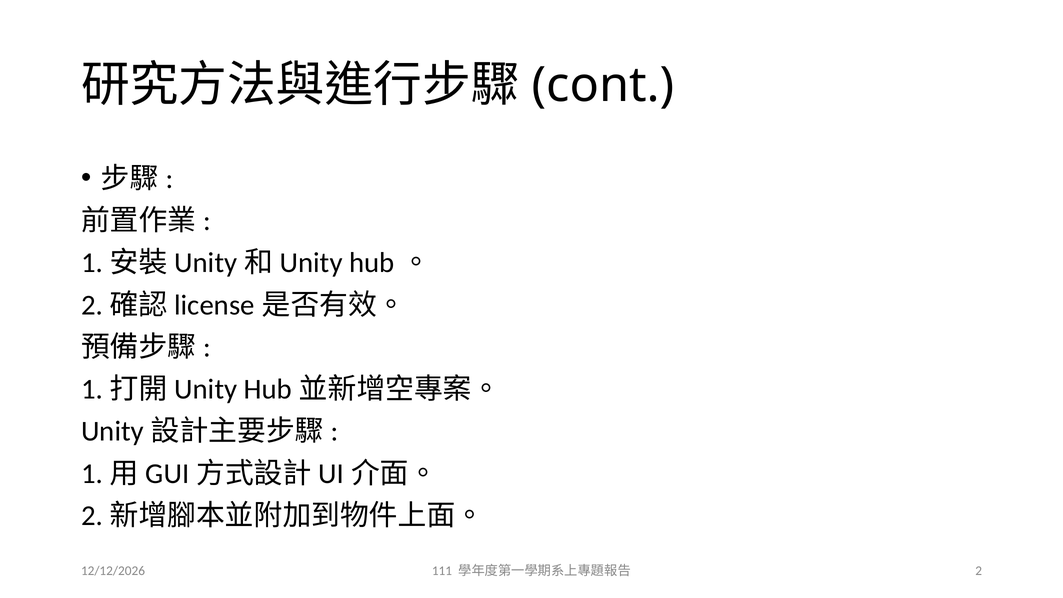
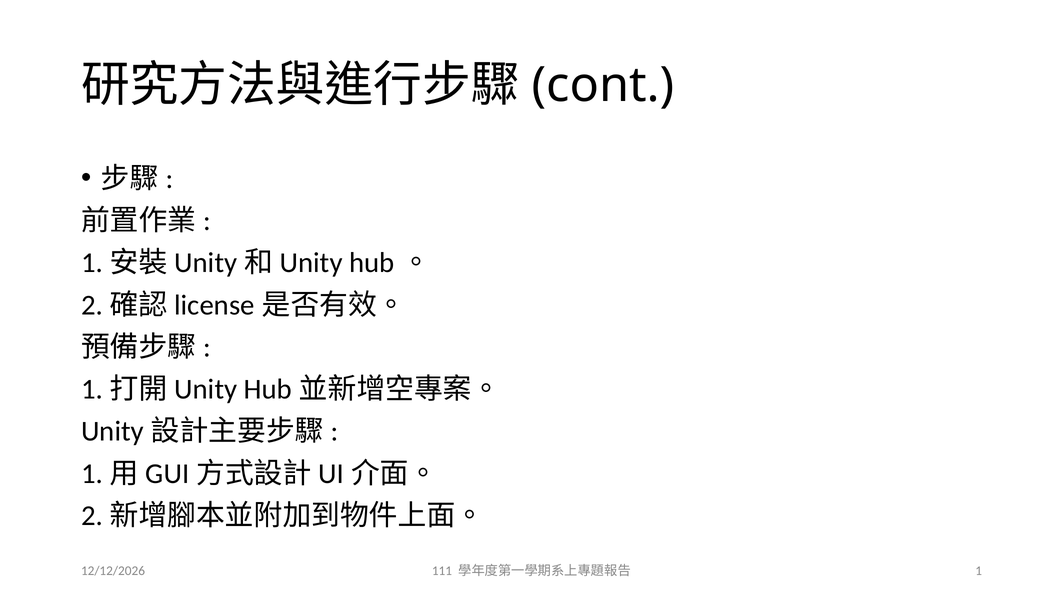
2: 2 -> 1
